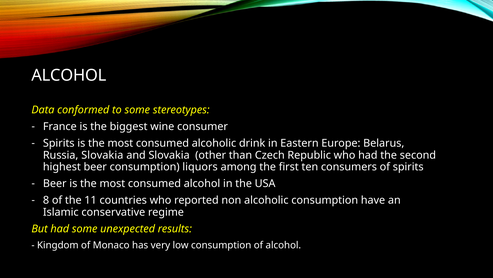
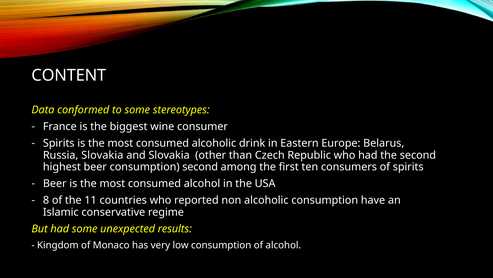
ALCOHOL at (69, 75): ALCOHOL -> CONTENT
consumption liquors: liquors -> second
